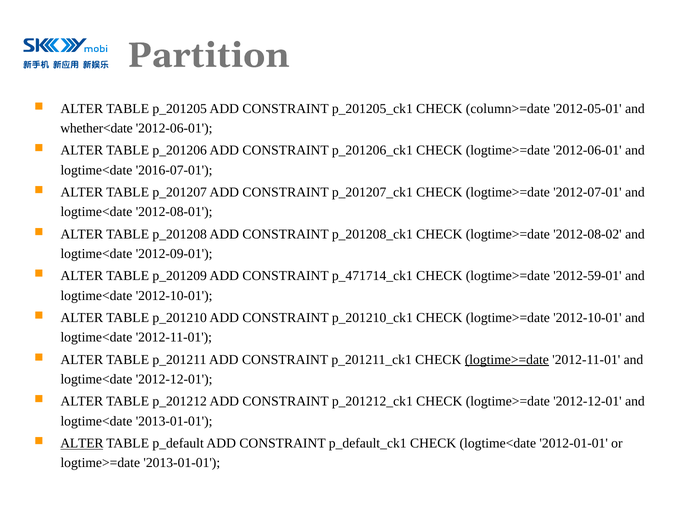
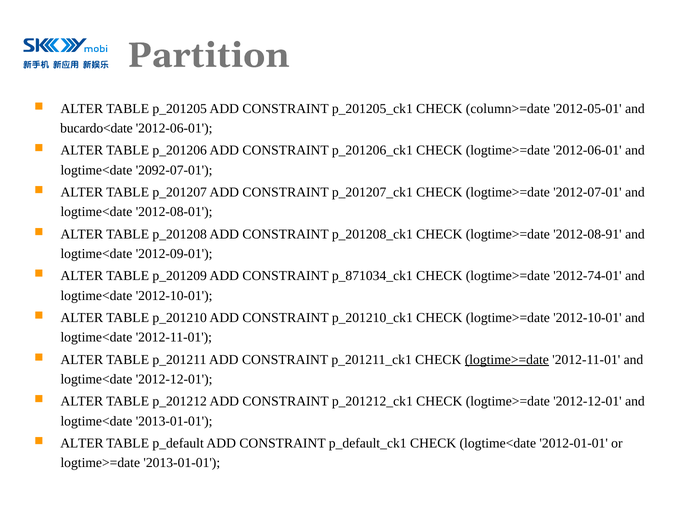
whether<date: whether<date -> bucardo<date
2016-07-01: 2016-07-01 -> 2092-07-01
2012-08-02: 2012-08-02 -> 2012-08-91
p_471714_ck1: p_471714_ck1 -> p_871034_ck1
2012-59-01: 2012-59-01 -> 2012-74-01
ALTER at (82, 444) underline: present -> none
